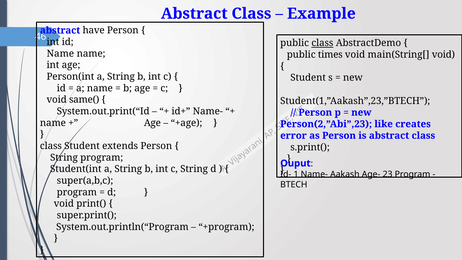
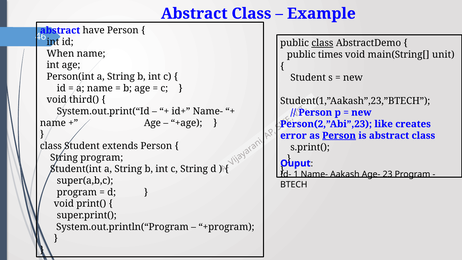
Name at (60, 53): Name -> When
main(String[ void: void -> unit
same(: same( -> third(
Person at (339, 136) underline: none -> present
